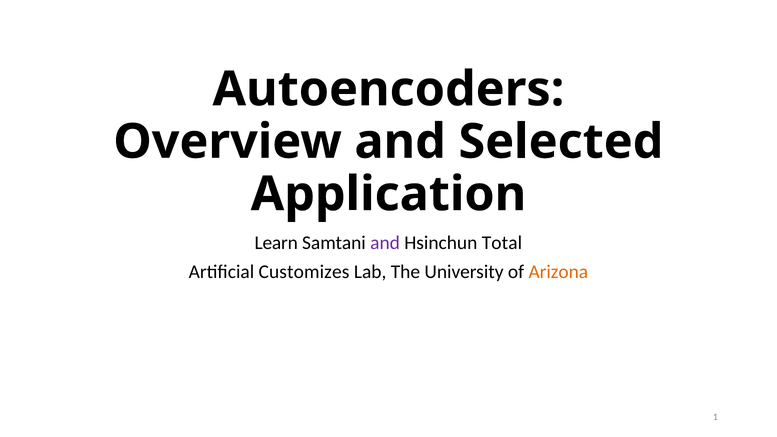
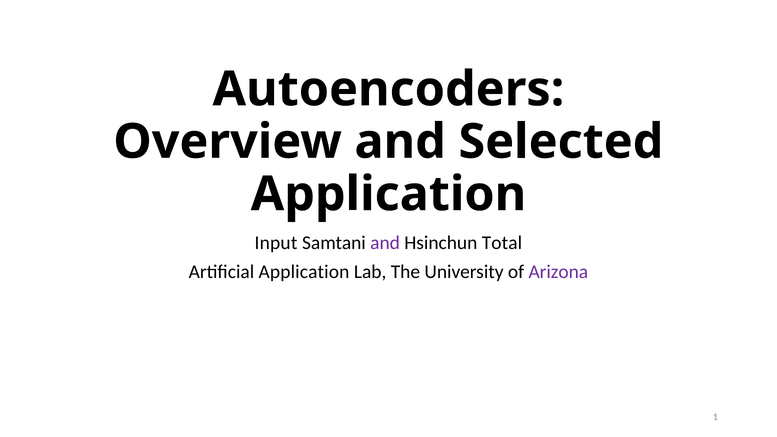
Learn: Learn -> Input
Artificial Customizes: Customizes -> Application
Arizona colour: orange -> purple
